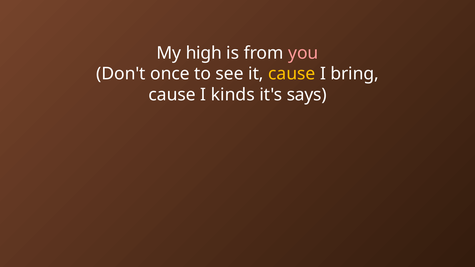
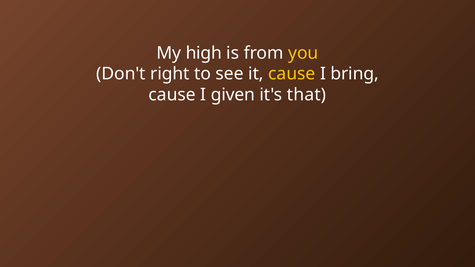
you colour: pink -> yellow
once: once -> right
kinds: kinds -> given
says: says -> that
